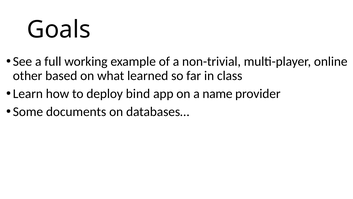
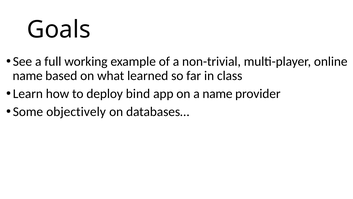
other at (28, 76): other -> name
documents: documents -> objectively
